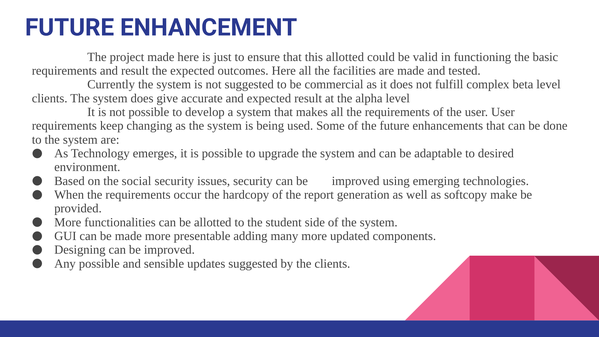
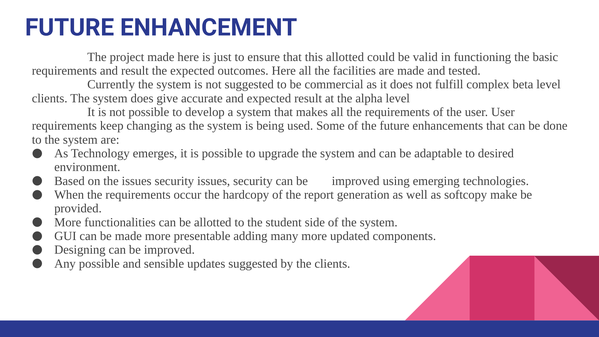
the social: social -> issues
